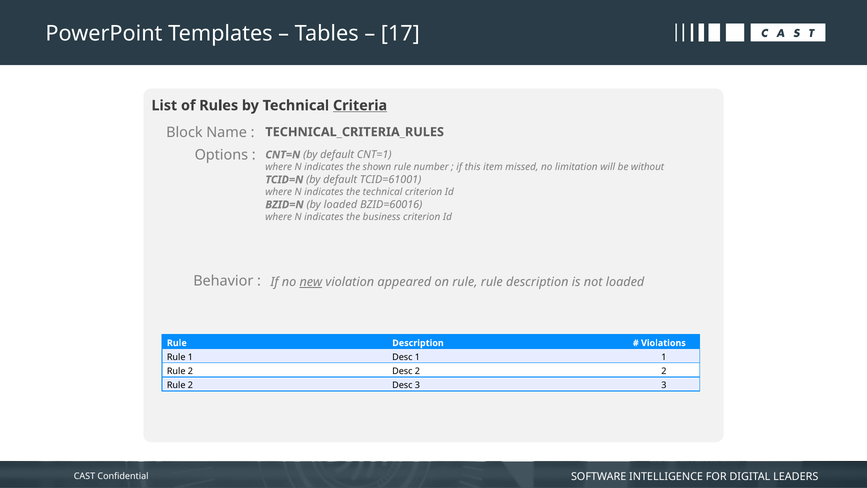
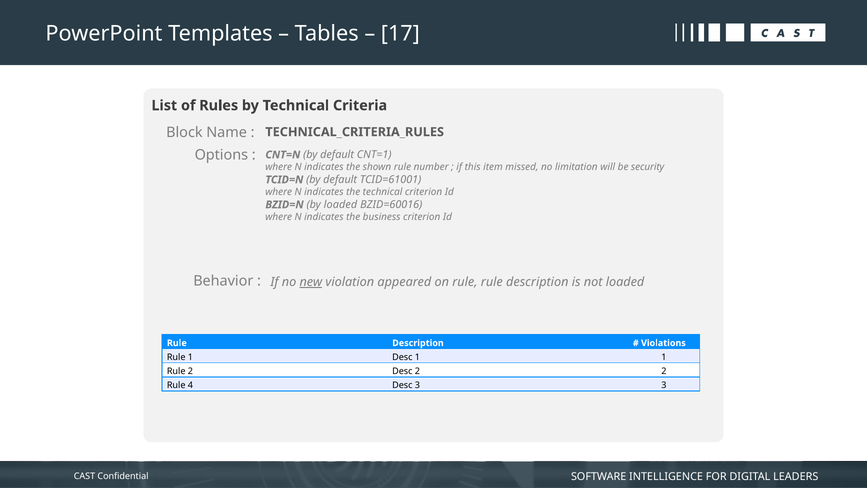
Criteria underline: present -> none
without: without -> security
2 at (190, 385): 2 -> 4
